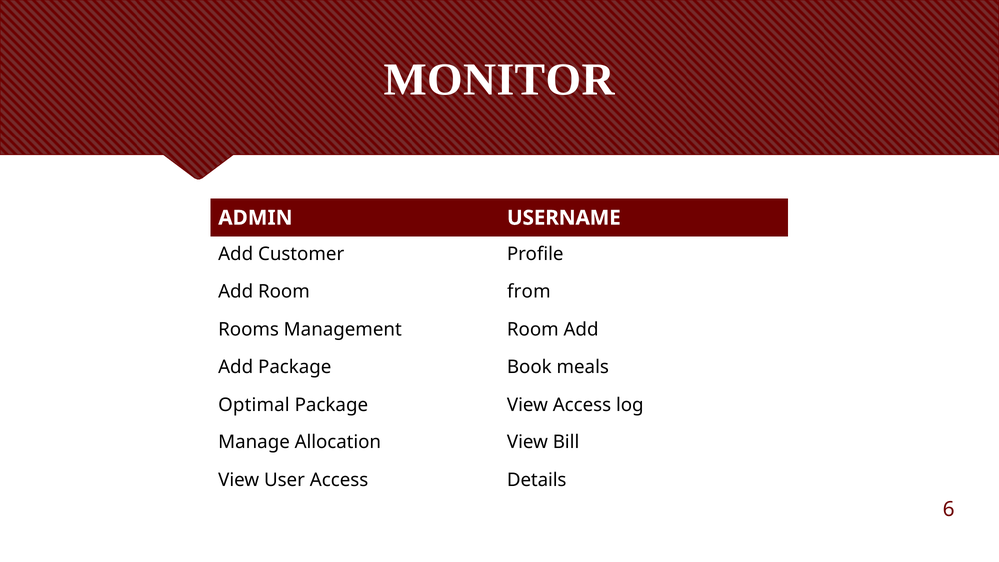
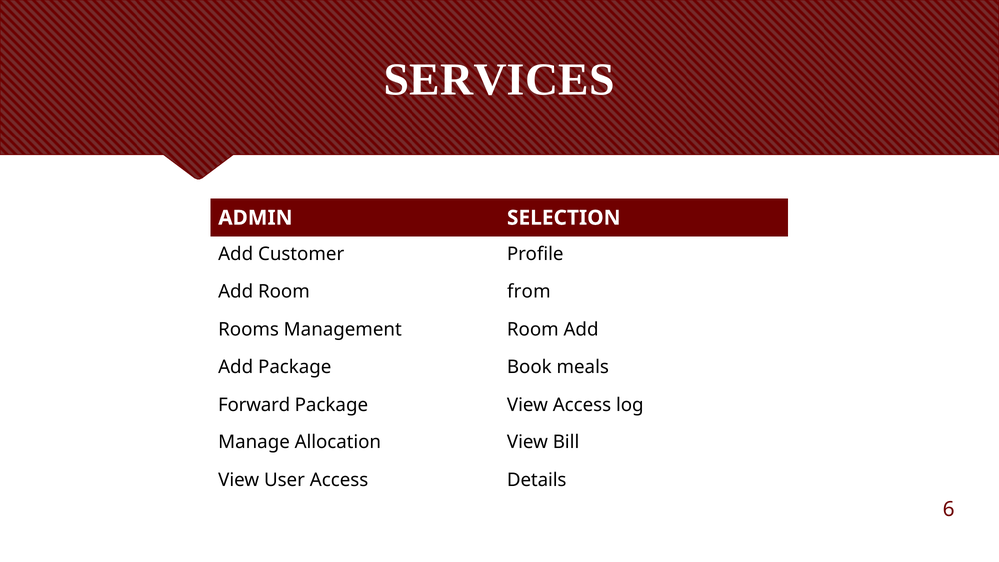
MONITOR: MONITOR -> SERVICES
USERNAME: USERNAME -> SELECTION
Optimal: Optimal -> Forward
